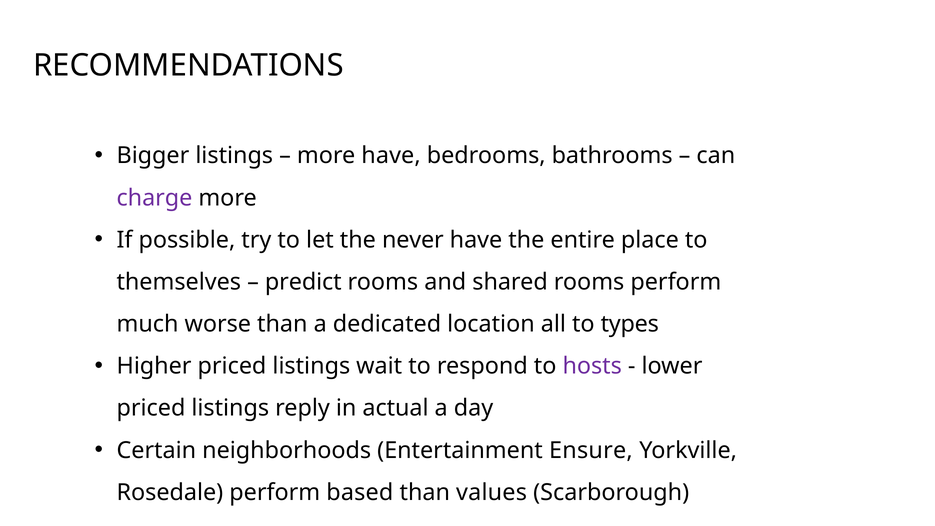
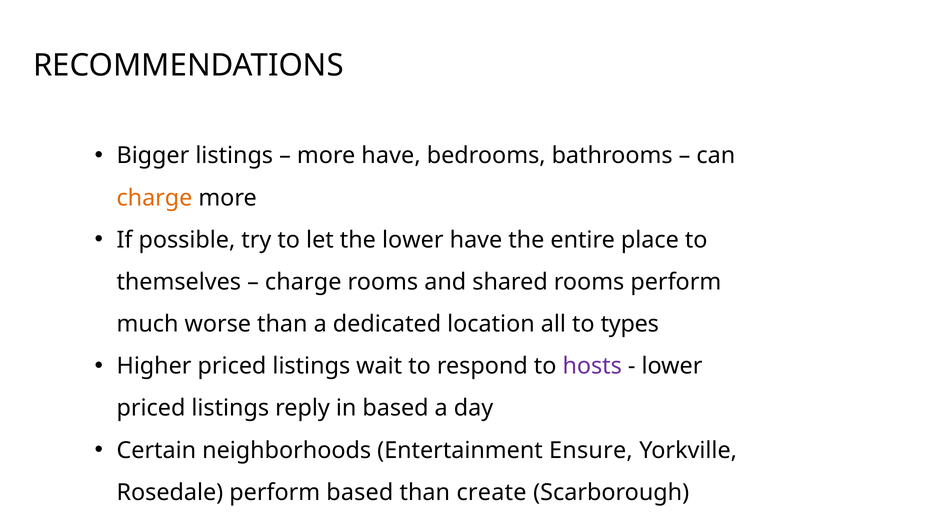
charge at (154, 198) colour: purple -> orange
the never: never -> lower
predict at (303, 282): predict -> charge
in actual: actual -> based
values: values -> create
